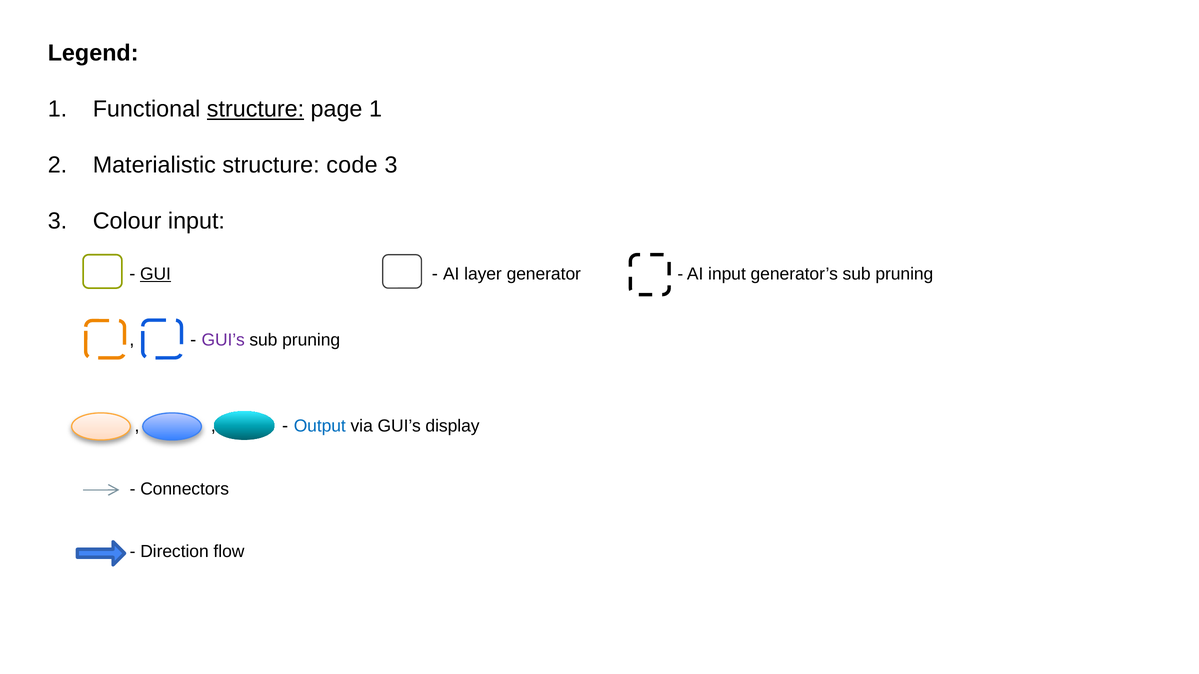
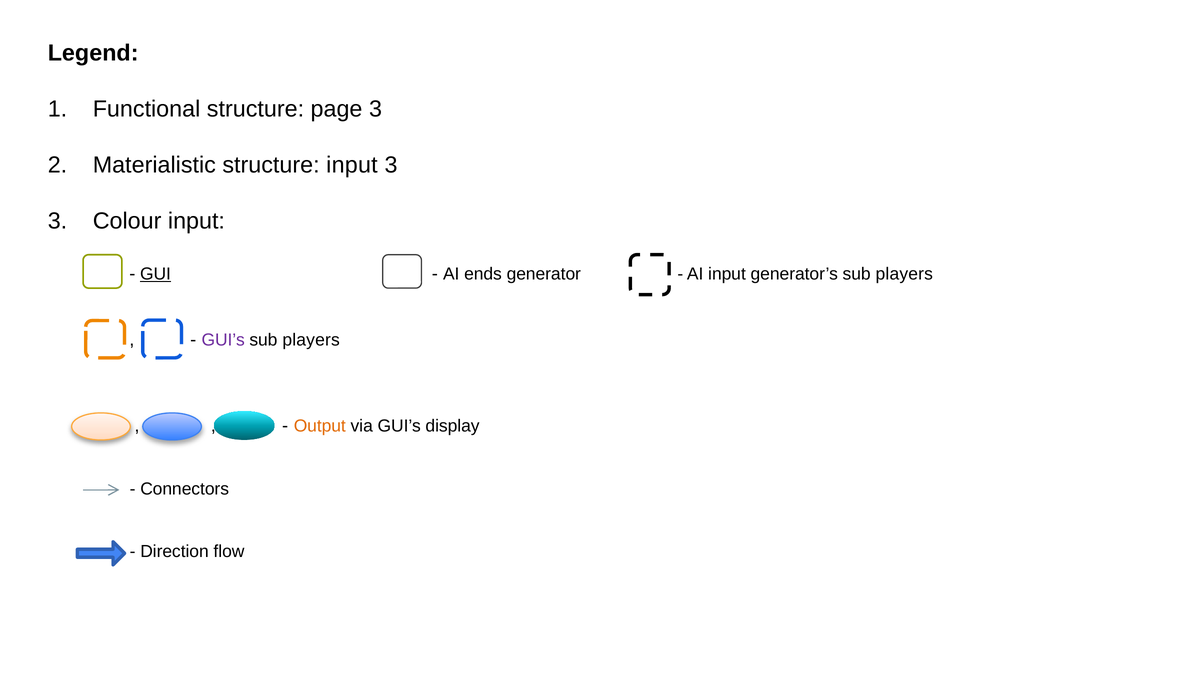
structure at (255, 109) underline: present -> none
page 1: 1 -> 3
structure code: code -> input
layer: layer -> ends
generator’s sub pruning: pruning -> players
pruning at (311, 340): pruning -> players
Output colour: blue -> orange
